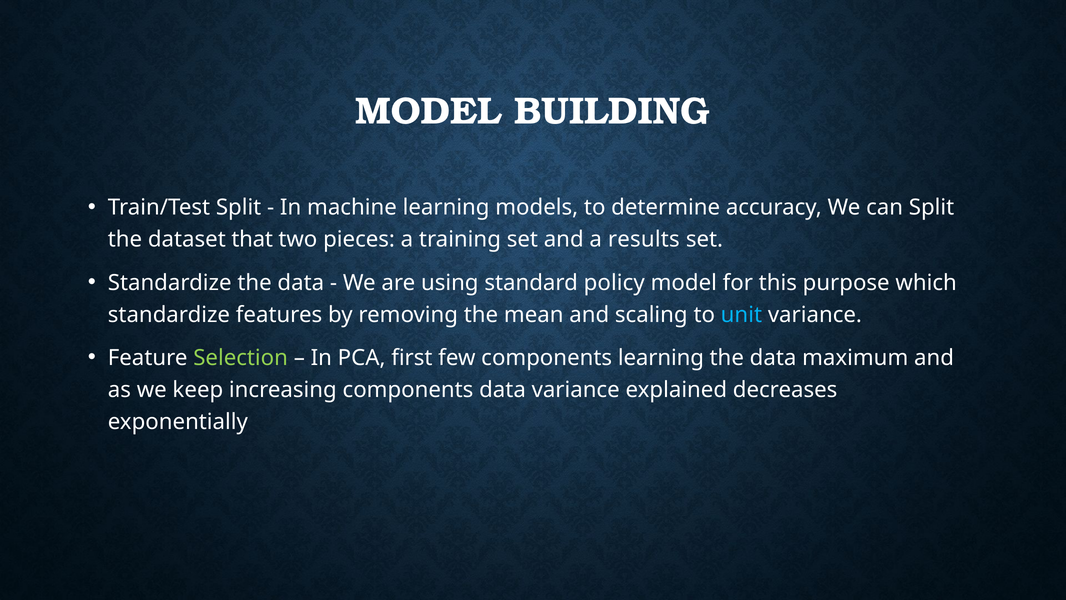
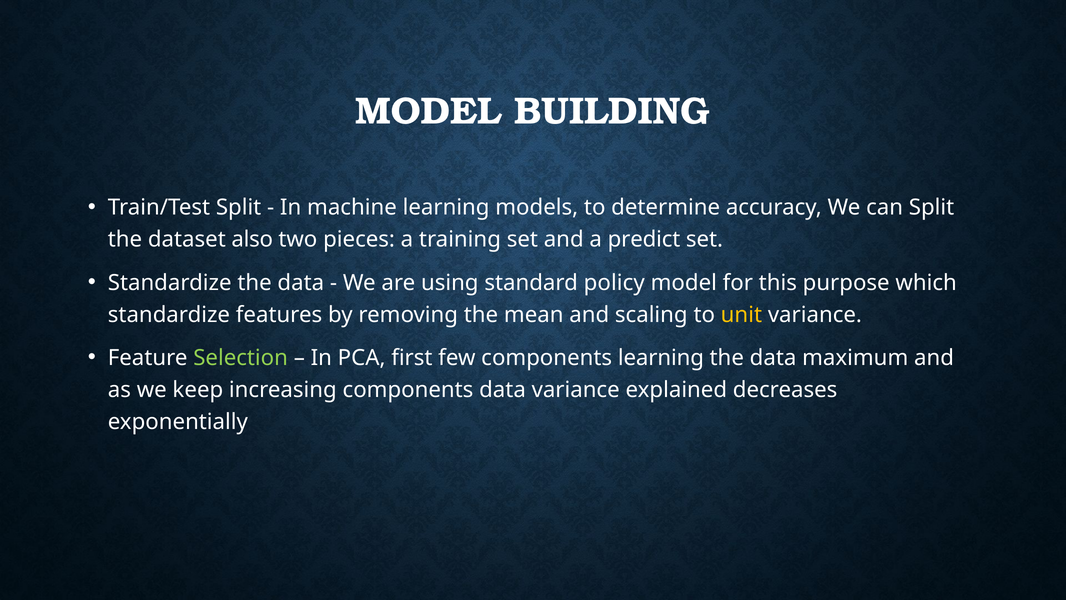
that: that -> also
results: results -> predict
unit colour: light blue -> yellow
